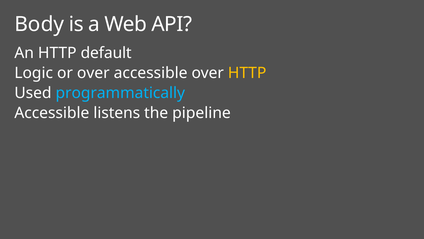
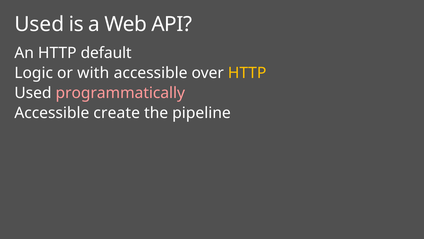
Body at (39, 24): Body -> Used
or over: over -> with
programmatically colour: light blue -> pink
listens: listens -> create
